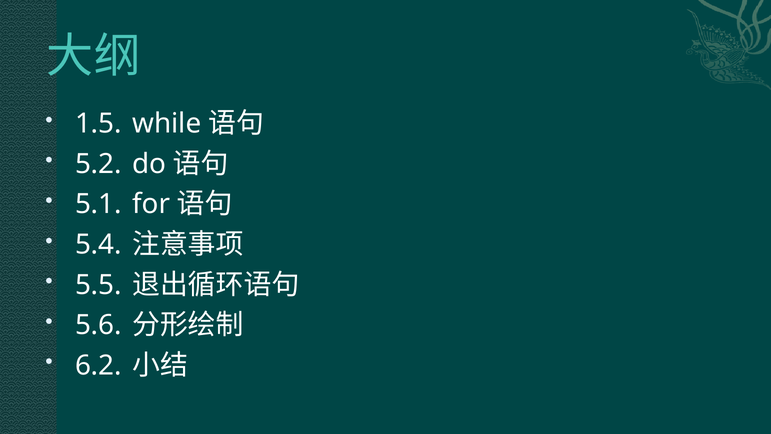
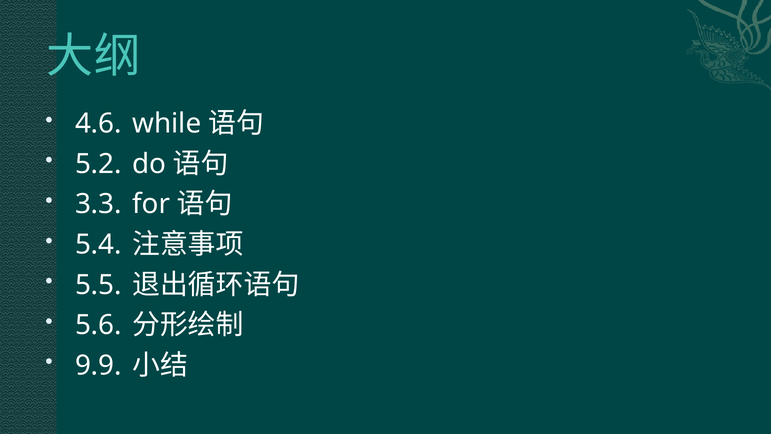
1.5: 1.5 -> 4.6
5.1: 5.1 -> 3.3
6.2: 6.2 -> 9.9
